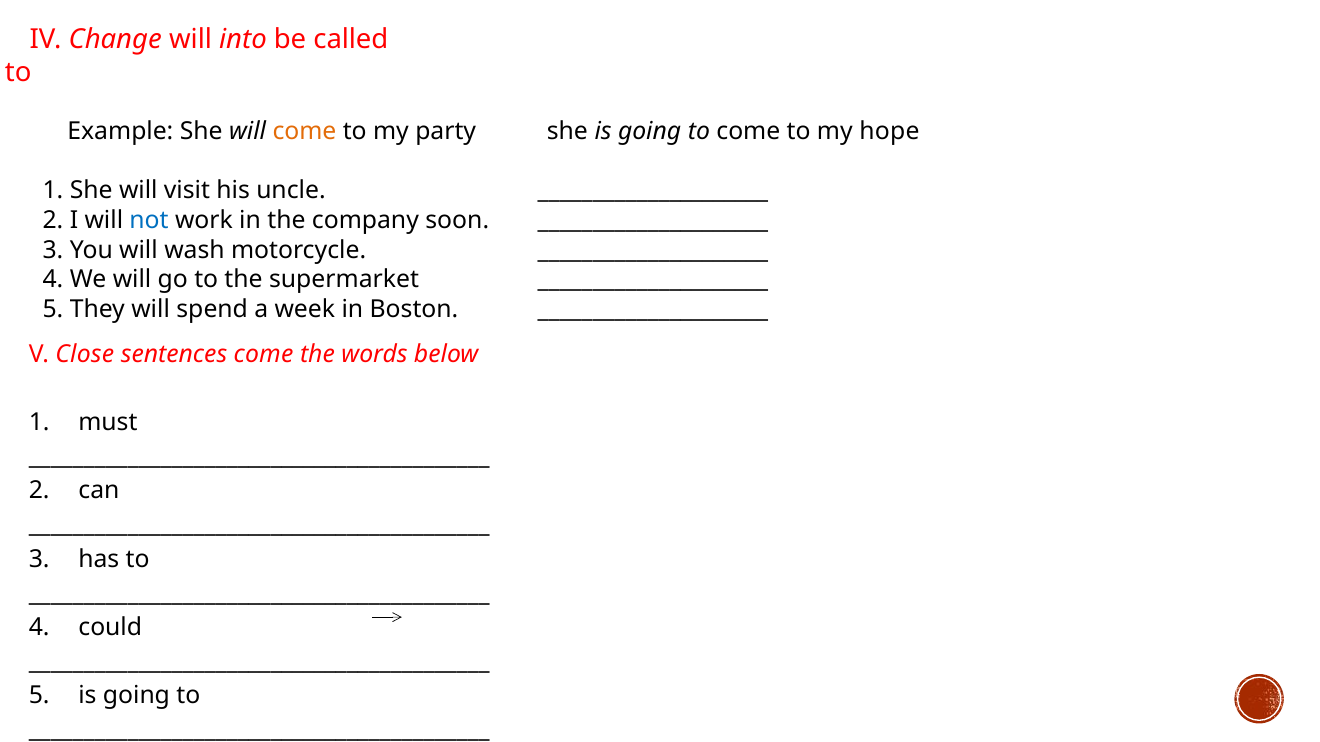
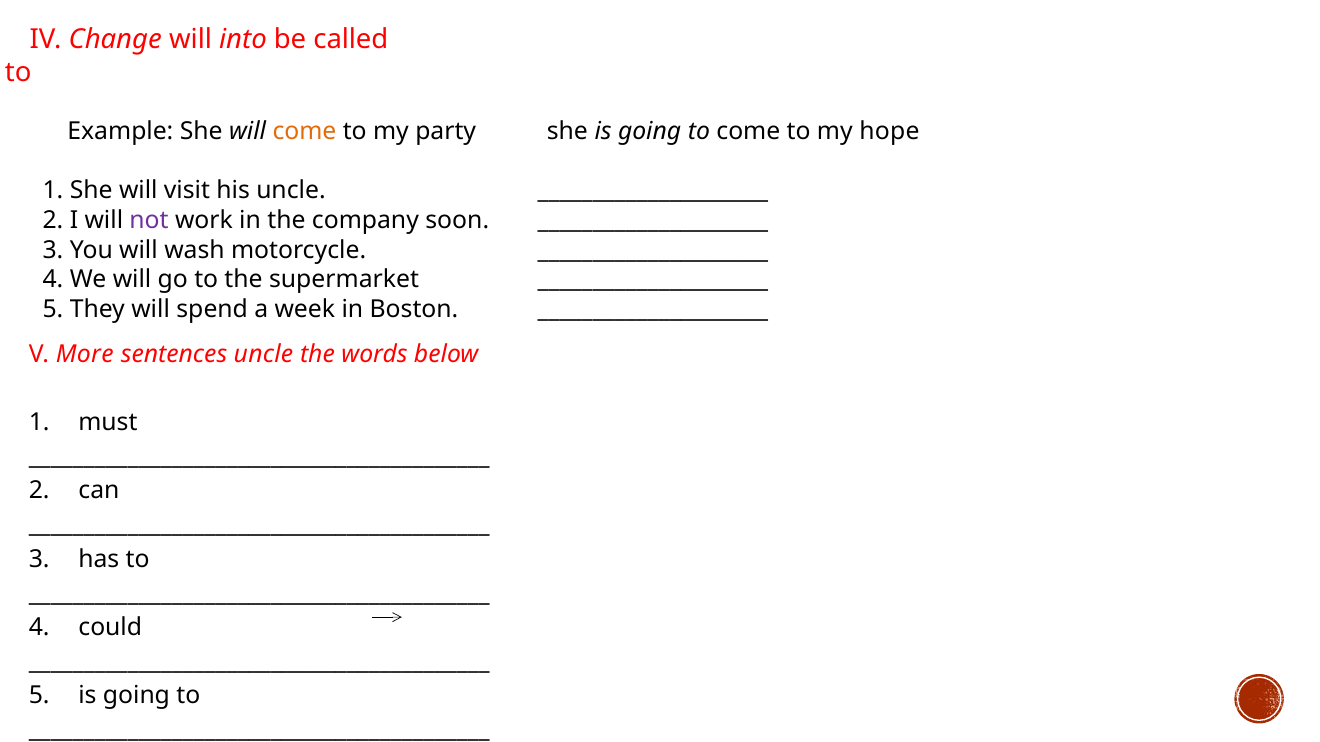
not colour: blue -> purple
Close: Close -> More
sentences come: come -> uncle
